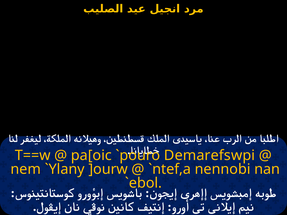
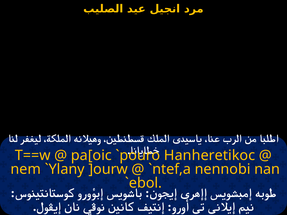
Demarefswpi: Demarefswpi -> Hanheretikoc
